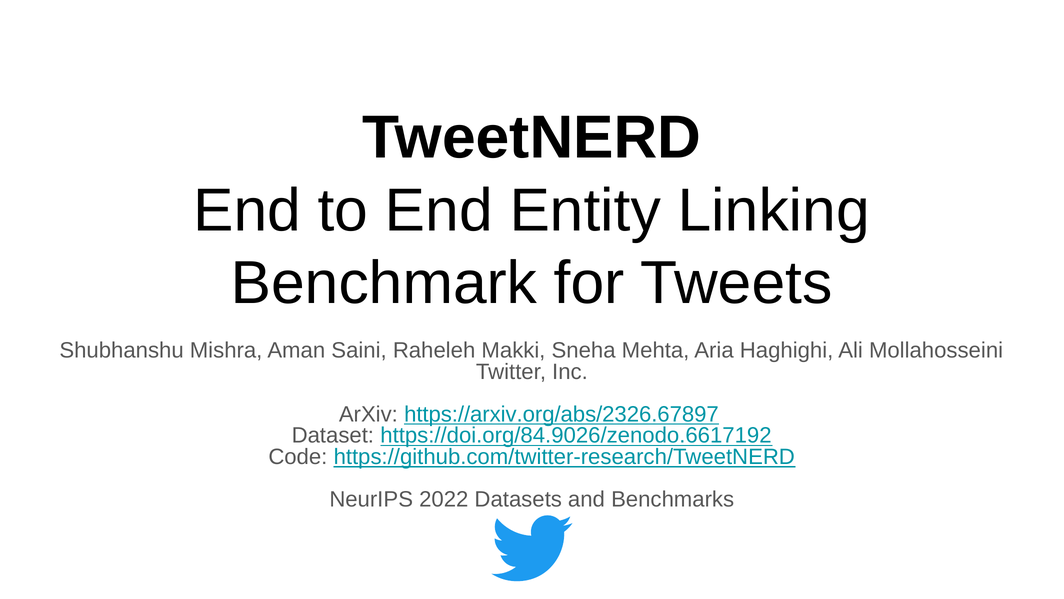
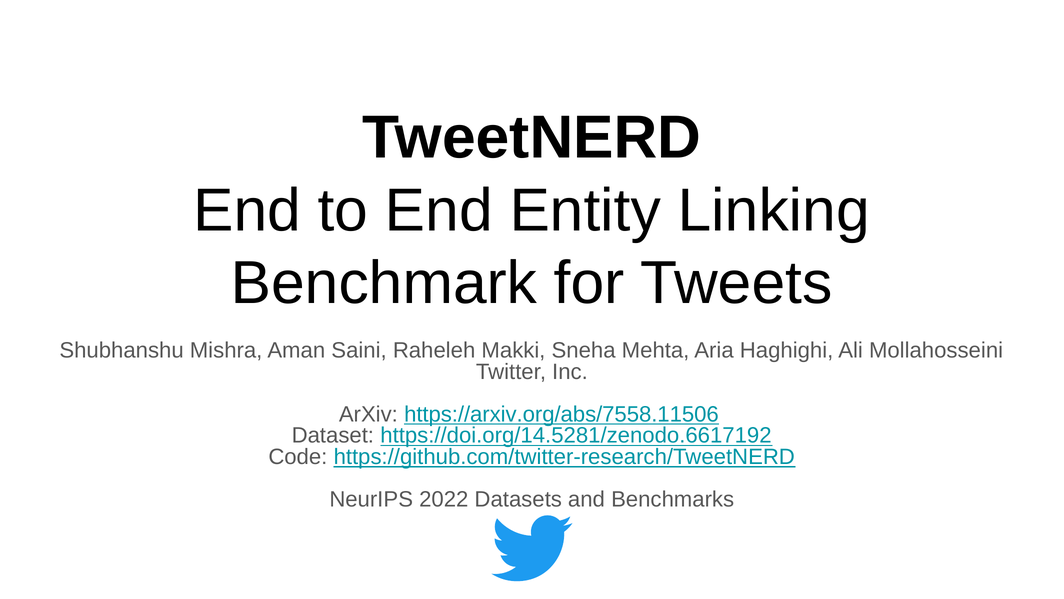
https://arxiv.org/abs/2326.67897: https://arxiv.org/abs/2326.67897 -> https://arxiv.org/abs/7558.11506
https://doi.org/84.9026/zenodo.6617192: https://doi.org/84.9026/zenodo.6617192 -> https://doi.org/14.5281/zenodo.6617192
